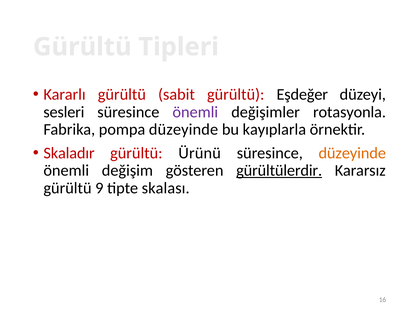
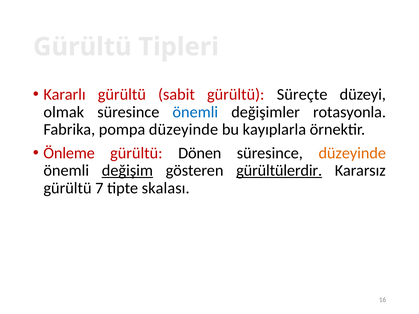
Eşdeğer: Eşdeğer -> Süreçte
sesleri: sesleri -> olmak
önemli at (195, 112) colour: purple -> blue
Skaladır: Skaladır -> Önleme
Ürünü: Ürünü -> Dönen
değişim underline: none -> present
9: 9 -> 7
